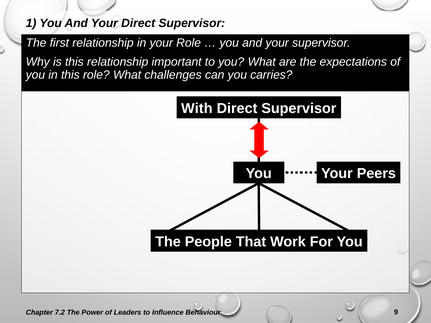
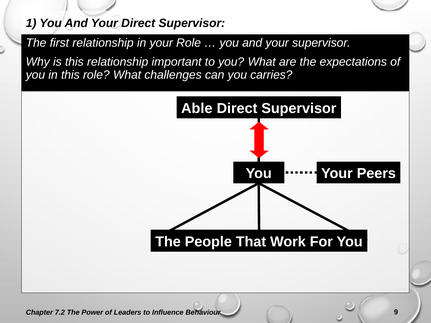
With: With -> Able
